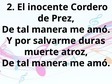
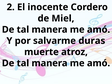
Prez: Prez -> Miel
